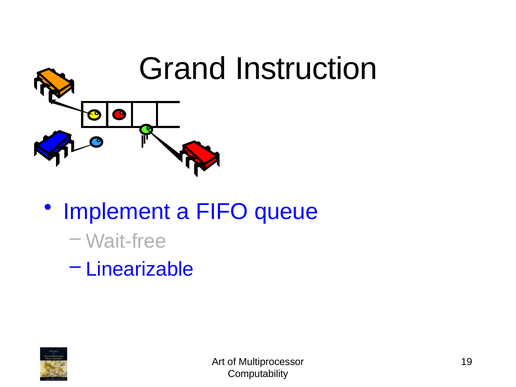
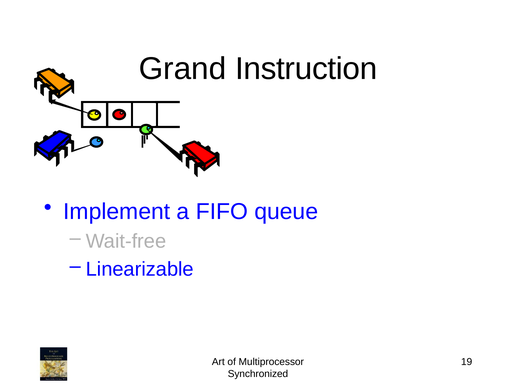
Computability: Computability -> Synchronized
